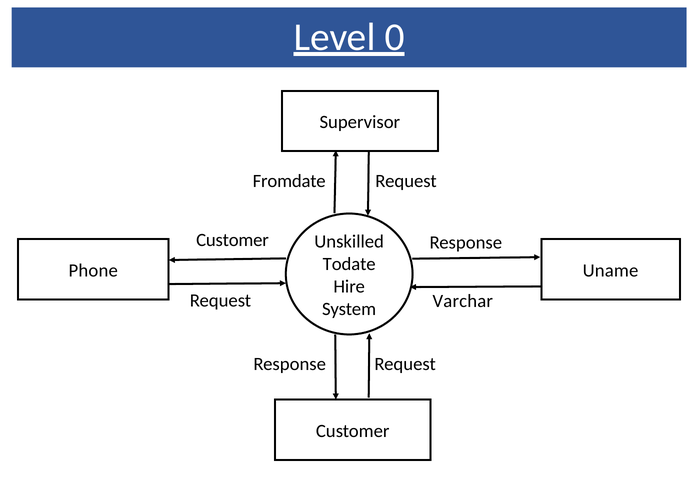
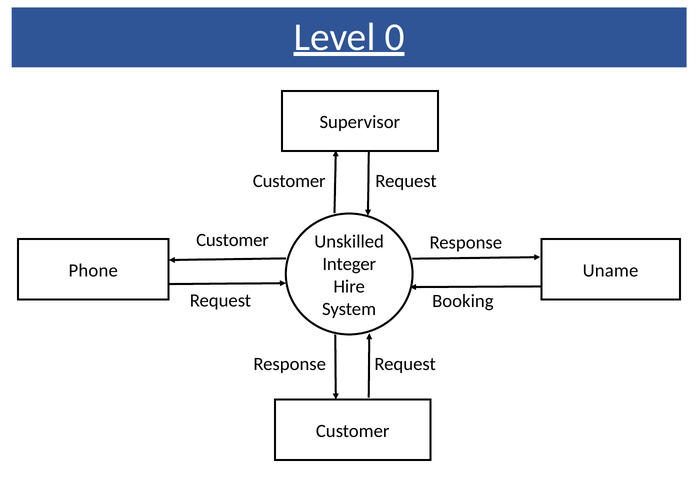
Fromdate at (289, 181): Fromdate -> Customer
Todate: Todate -> Integer
Varchar: Varchar -> Booking
